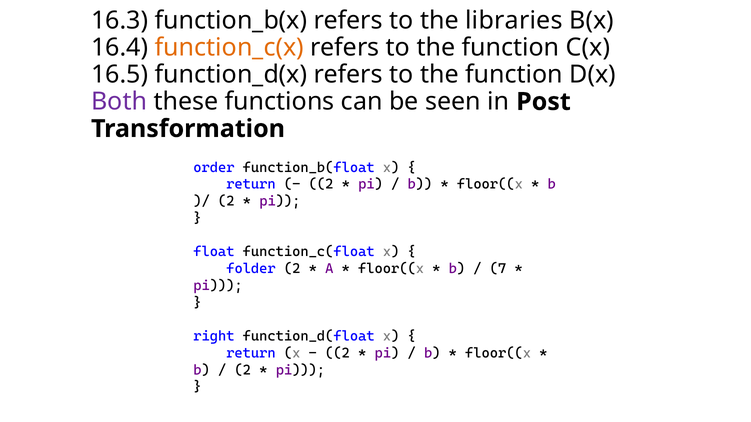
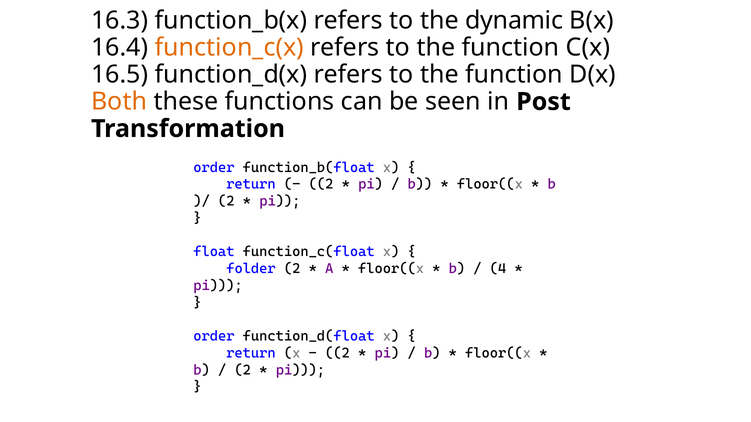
libraries: libraries -> dynamic
Both colour: purple -> orange
7: 7 -> 4
right at (214, 337): right -> order
